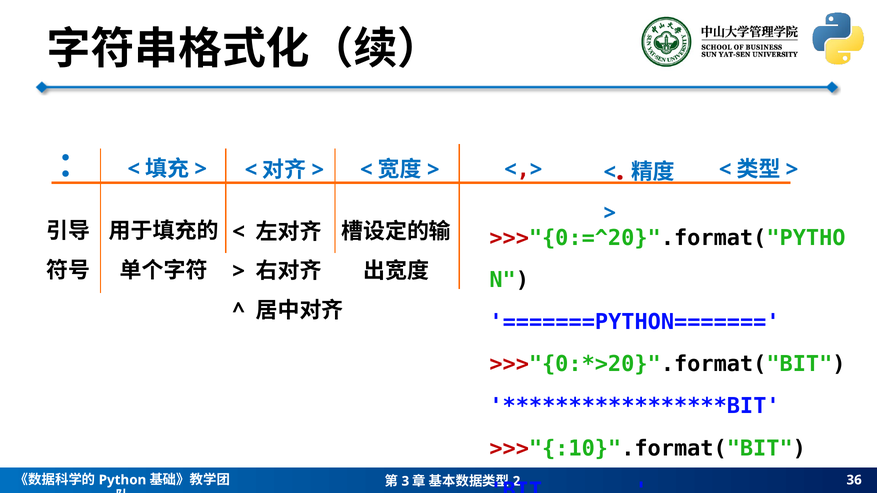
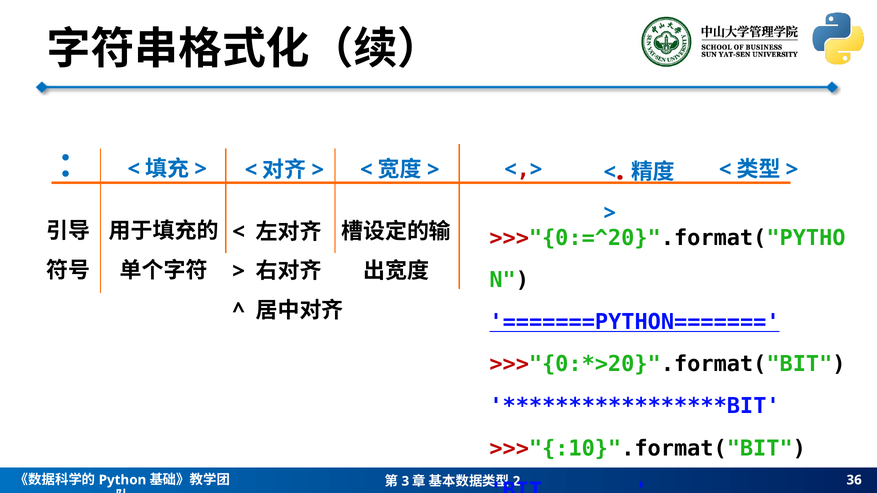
=======PYTHON======= underline: none -> present
